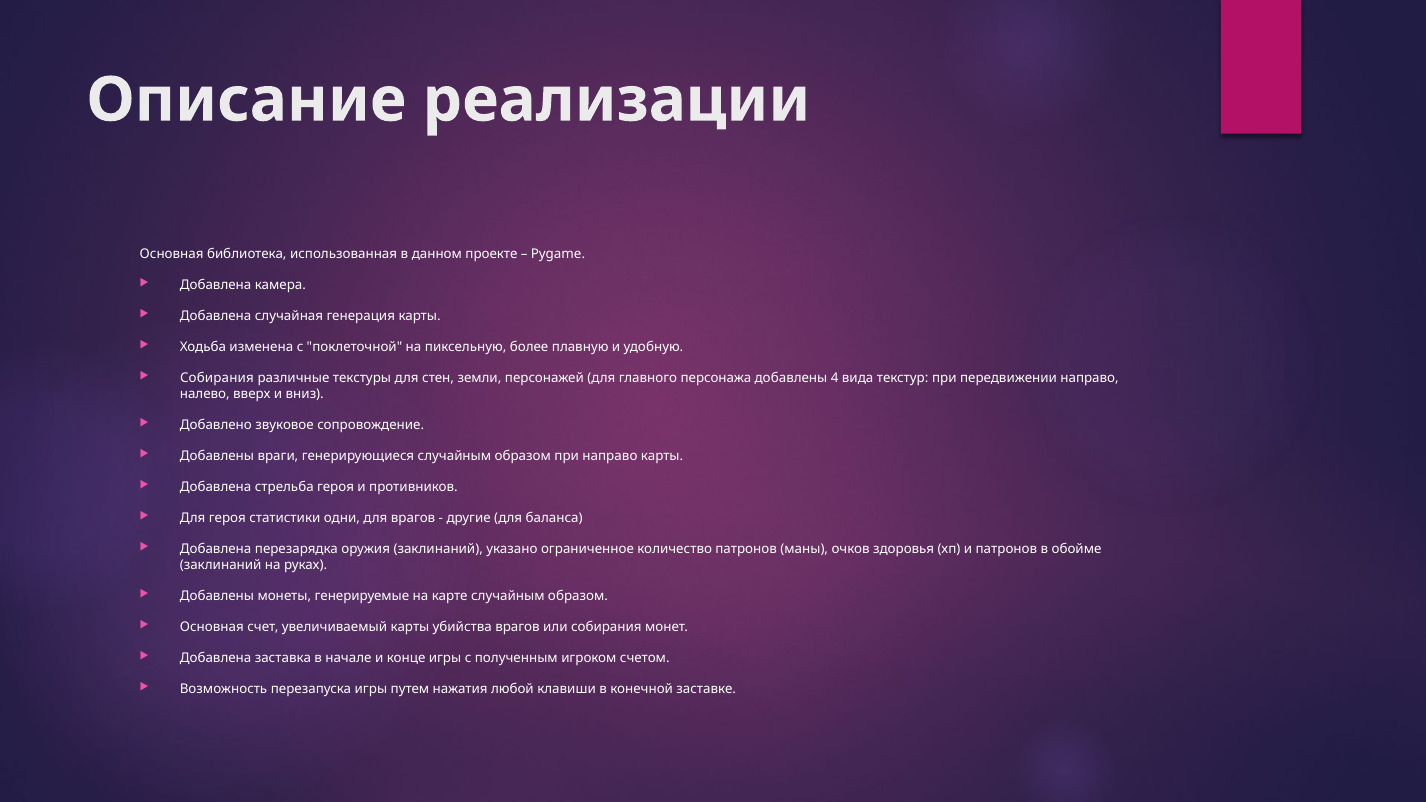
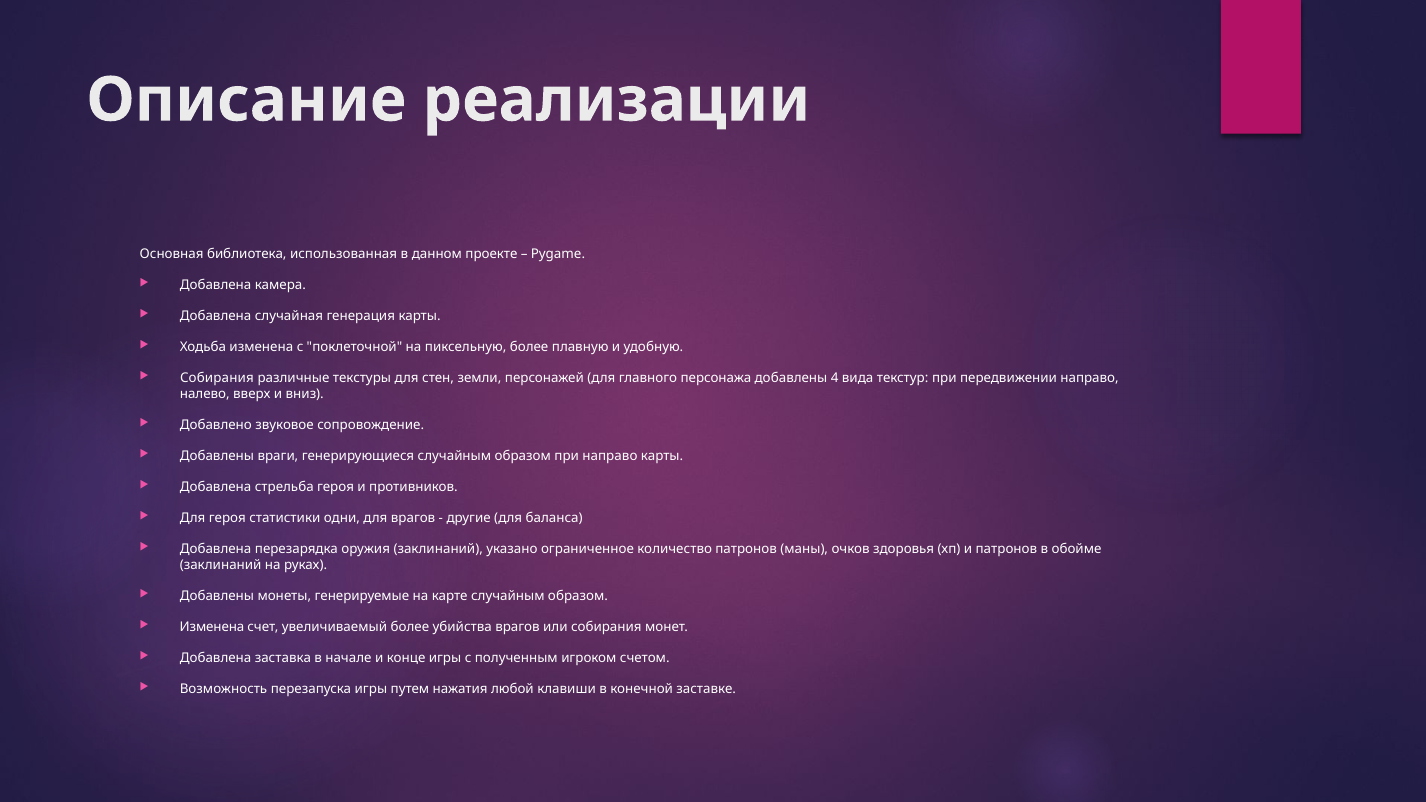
Основная at (212, 627): Основная -> Изменена
увеличиваемый карты: карты -> более
